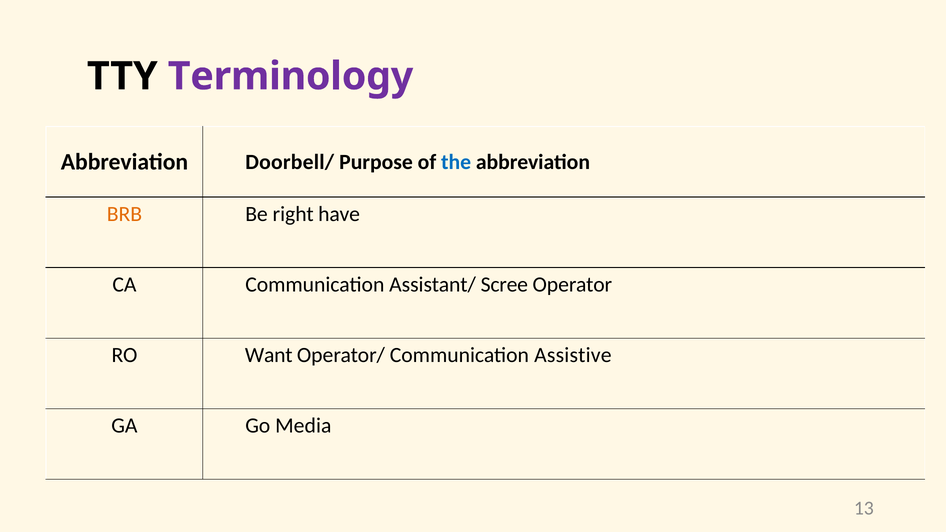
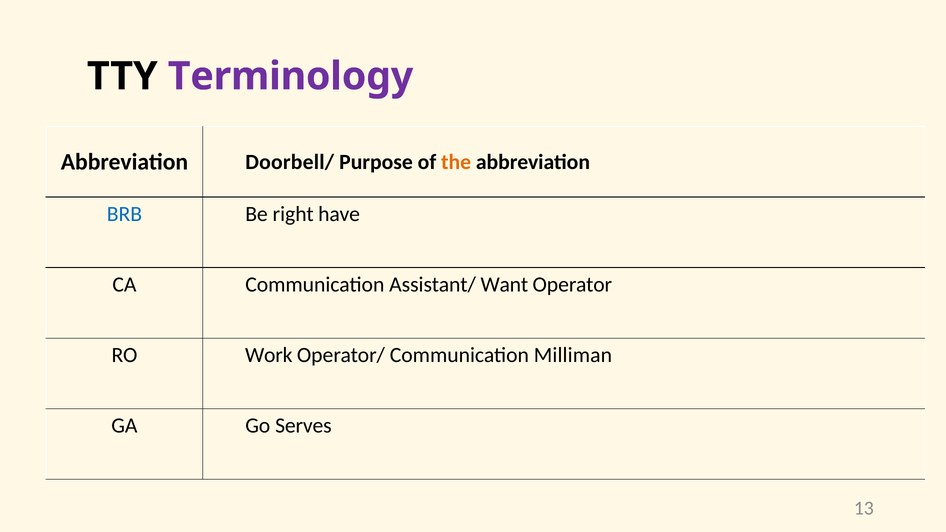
the colour: blue -> orange
BRB colour: orange -> blue
Scree: Scree -> Want
Want: Want -> Work
Assistive: Assistive -> Milliman
Media: Media -> Serves
